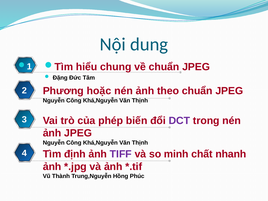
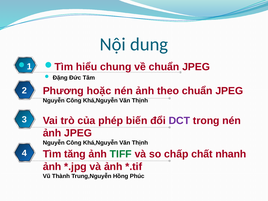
định: định -> tăng
TIFF colour: purple -> green
minh: minh -> chấp
